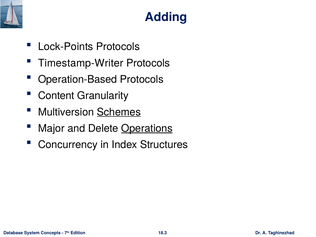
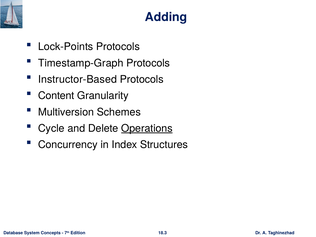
Timestamp-Writer: Timestamp-Writer -> Timestamp-Graph
Operation-Based: Operation-Based -> Instructor-Based
Schemes underline: present -> none
Major: Major -> Cycle
